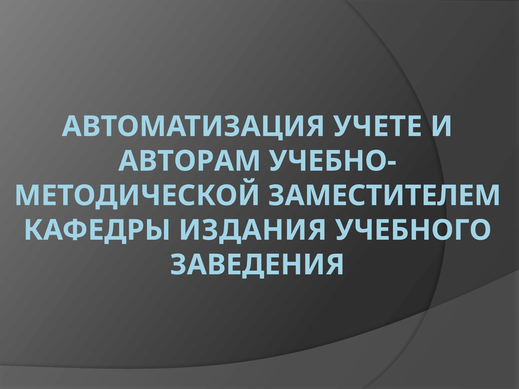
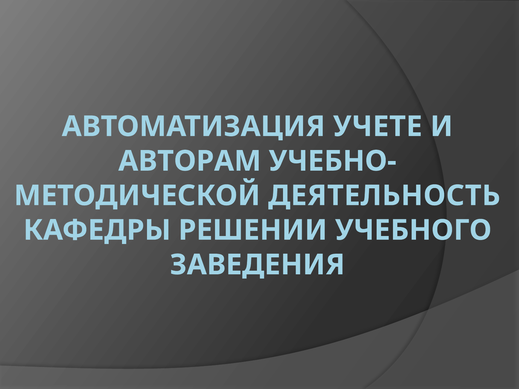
ЗАМЕСТИТЕЛЕМ: ЗАМЕСТИТЕЛЕМ -> ДЕЯТЕЛЬНОСТЬ
ИЗДАНИЯ: ИЗДАНИЯ -> РЕШЕНИИ
